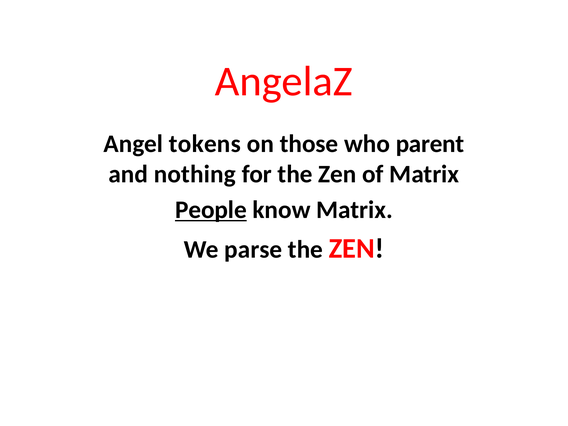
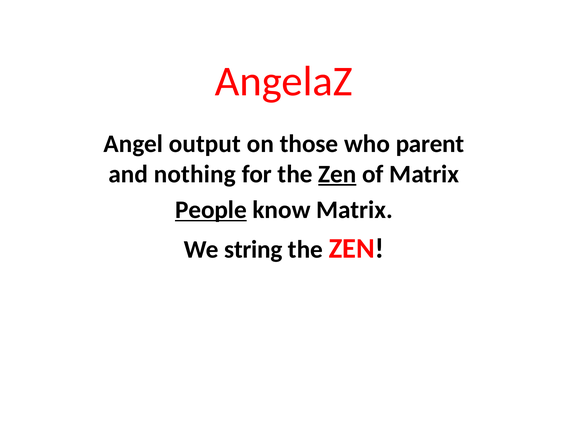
tokens: tokens -> output
Zen at (337, 174) underline: none -> present
parse: parse -> string
